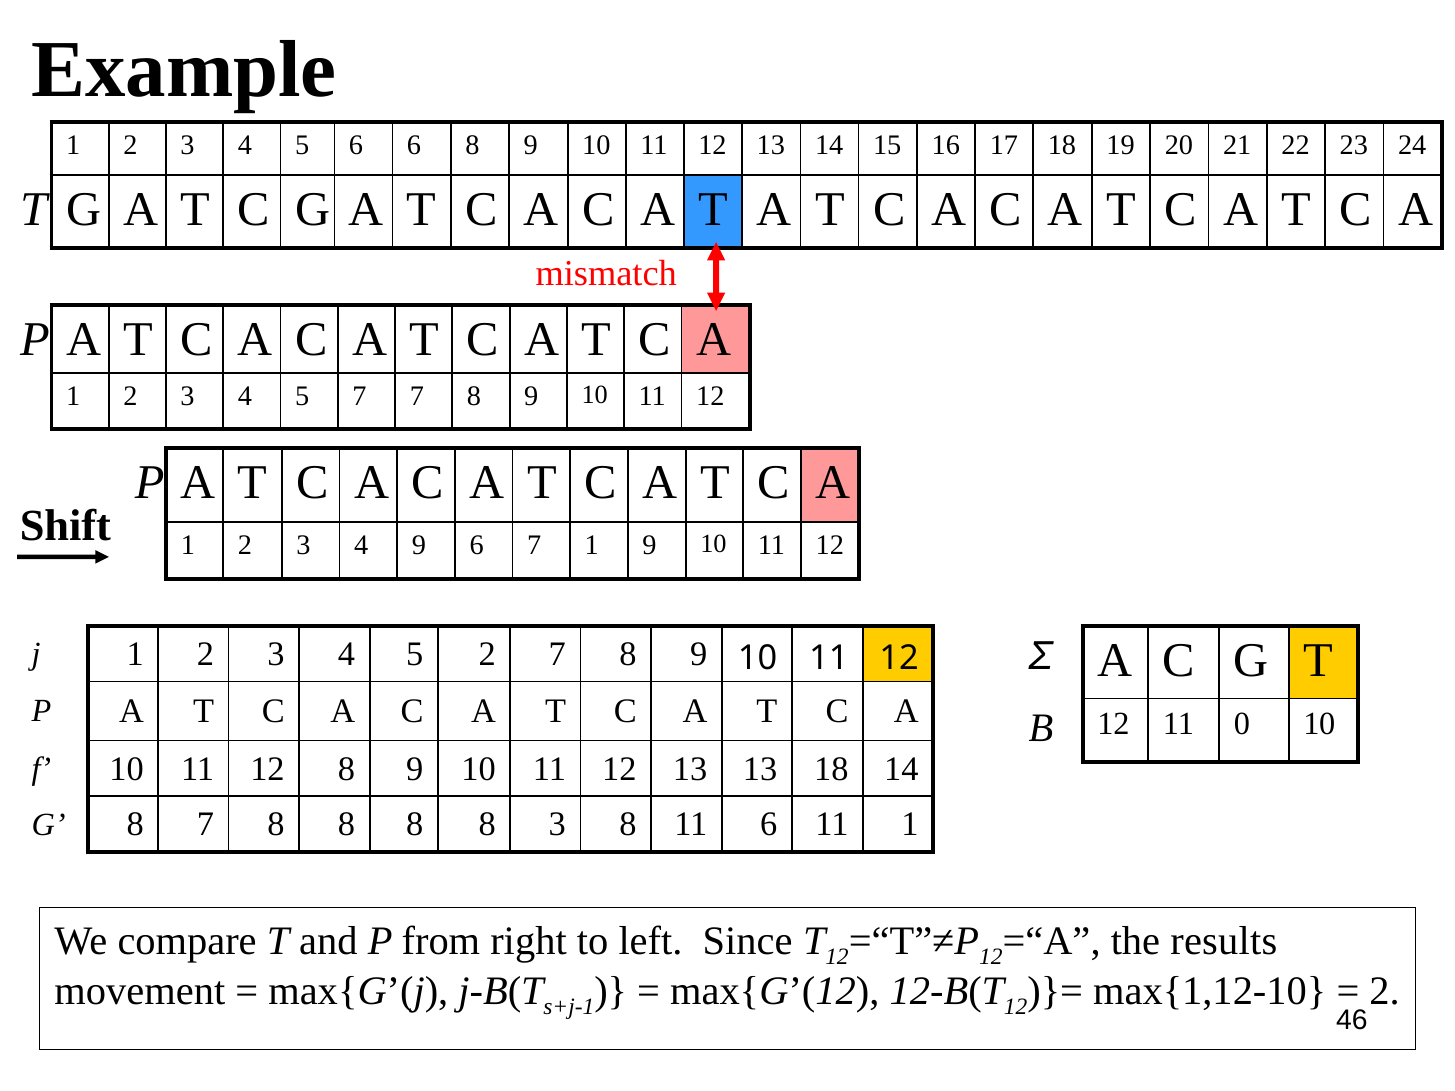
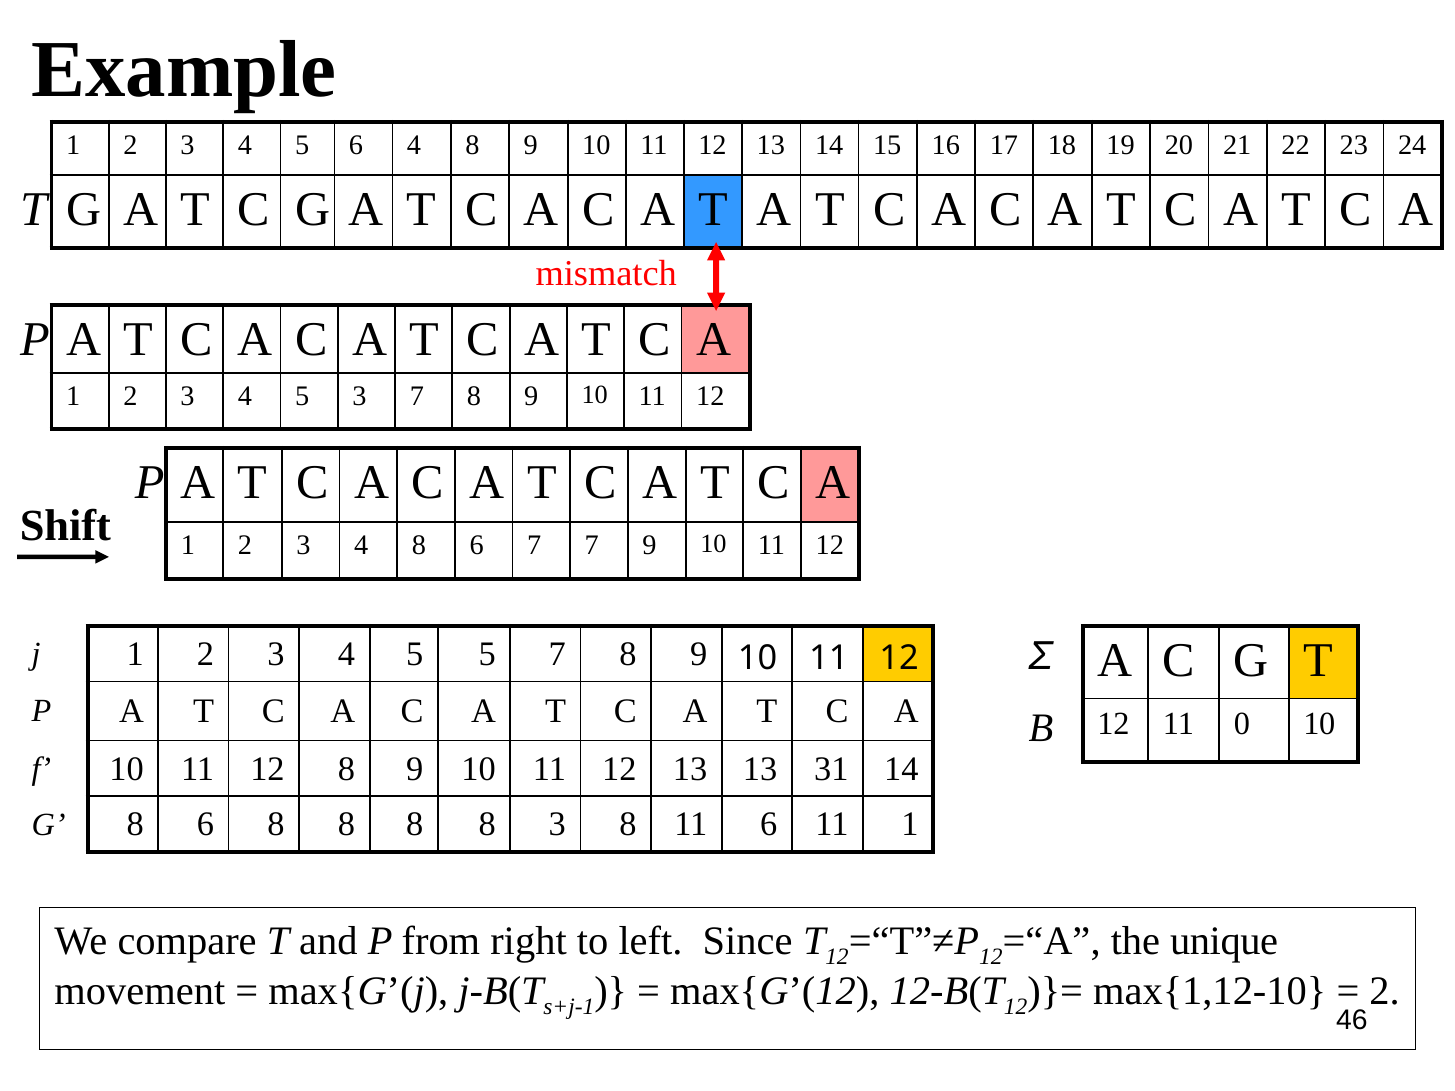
6 6: 6 -> 4
5 7: 7 -> 3
3 4 9: 9 -> 8
7 1: 1 -> 7
5 2: 2 -> 5
13 18: 18 -> 31
G 8 7: 7 -> 6
results: results -> unique
